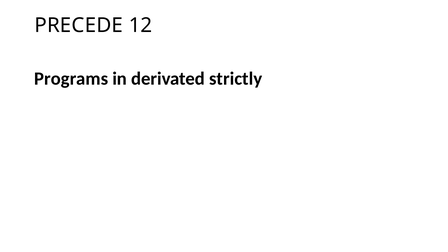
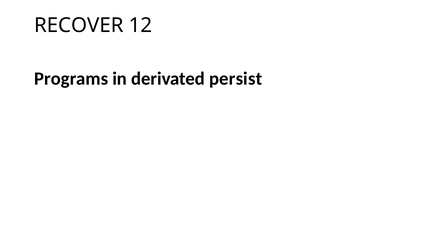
PRECEDE: PRECEDE -> RECOVER
strictly: strictly -> persist
